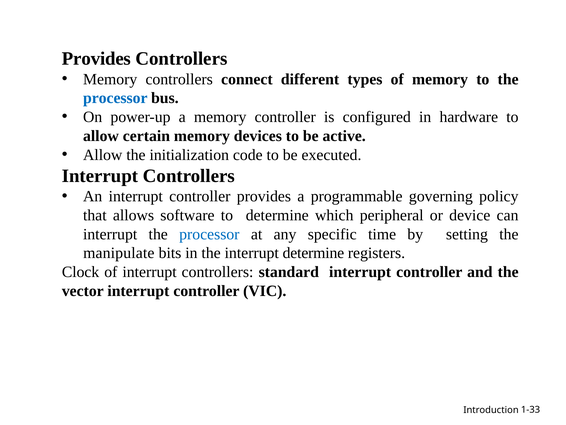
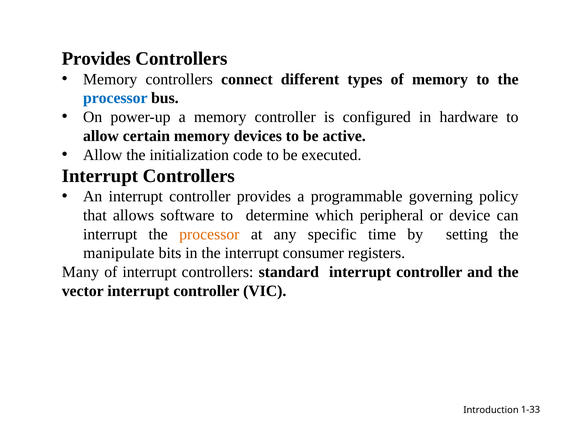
processor at (209, 234) colour: blue -> orange
interrupt determine: determine -> consumer
Clock: Clock -> Many
